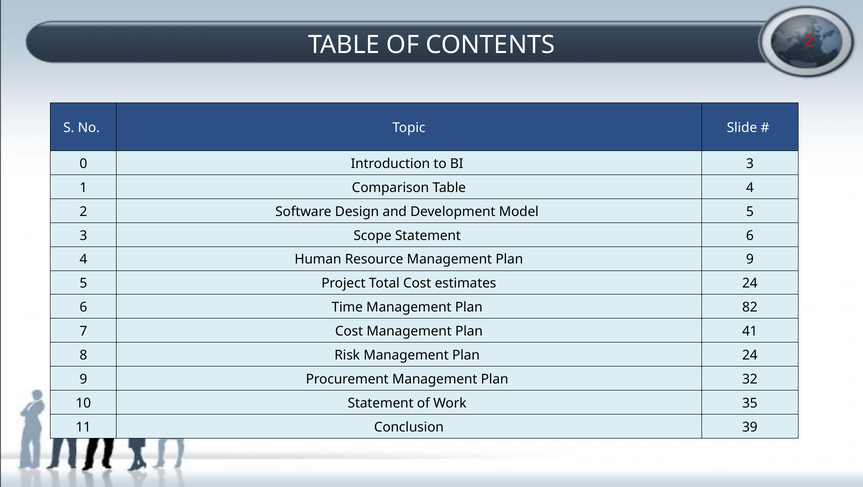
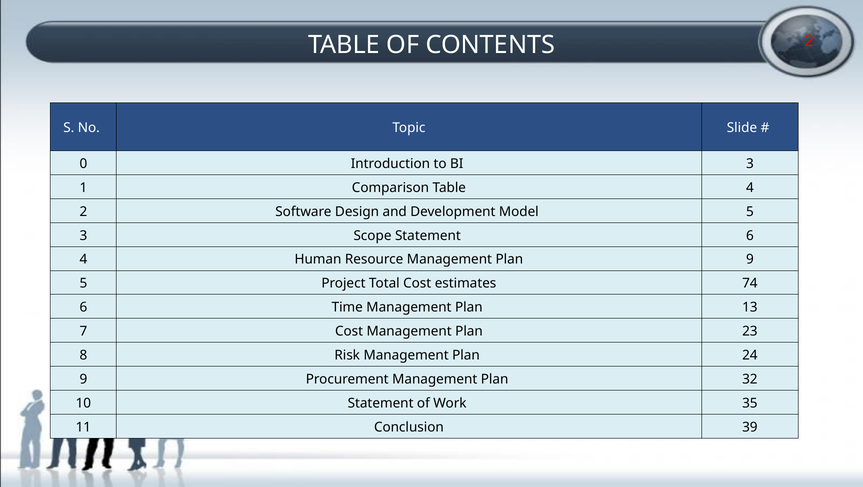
estimates 24: 24 -> 74
82: 82 -> 13
41: 41 -> 23
